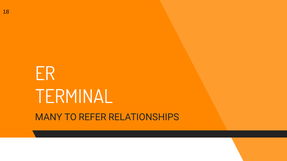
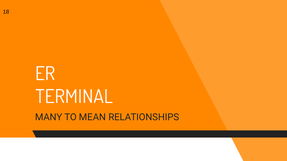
REFER: REFER -> MEAN
